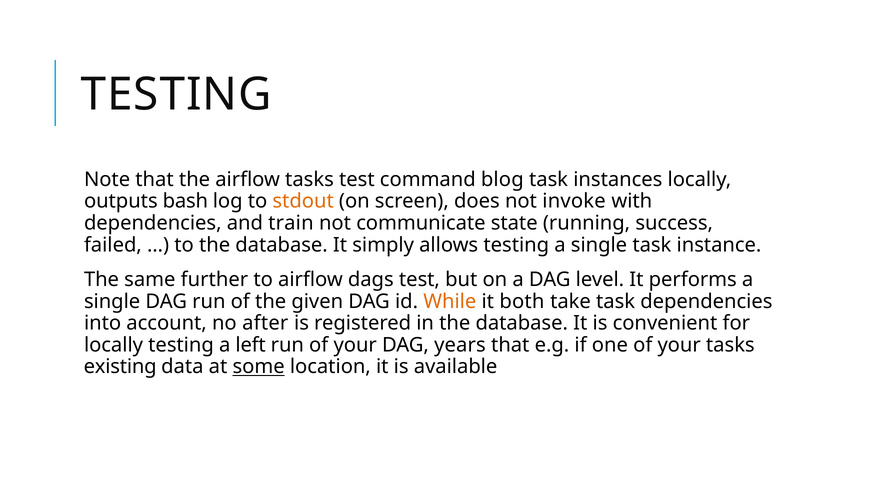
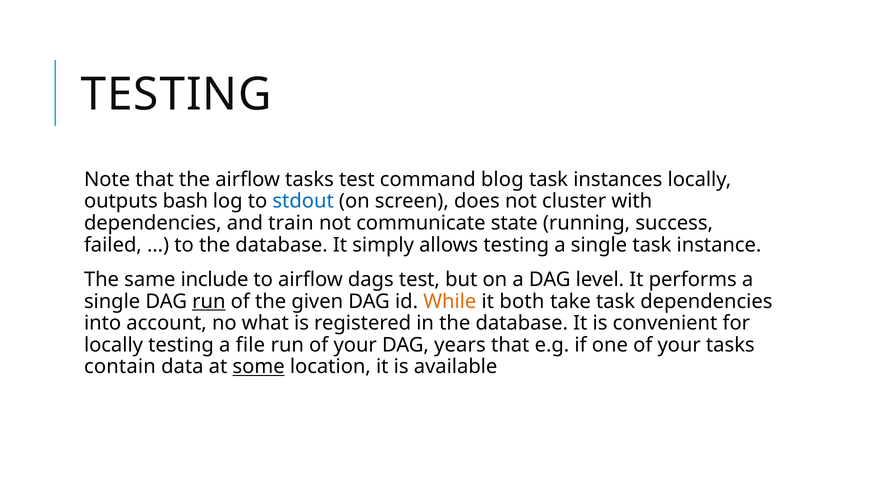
stdout colour: orange -> blue
invoke: invoke -> cluster
further: further -> include
run at (209, 301) underline: none -> present
after: after -> what
left: left -> file
existing: existing -> contain
